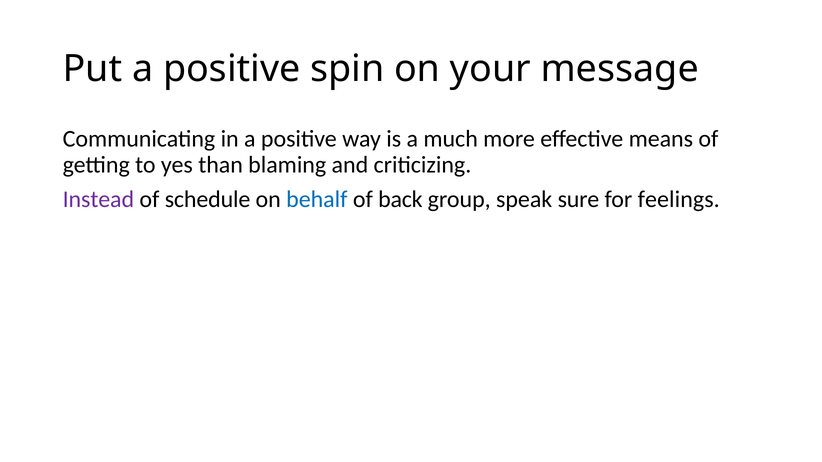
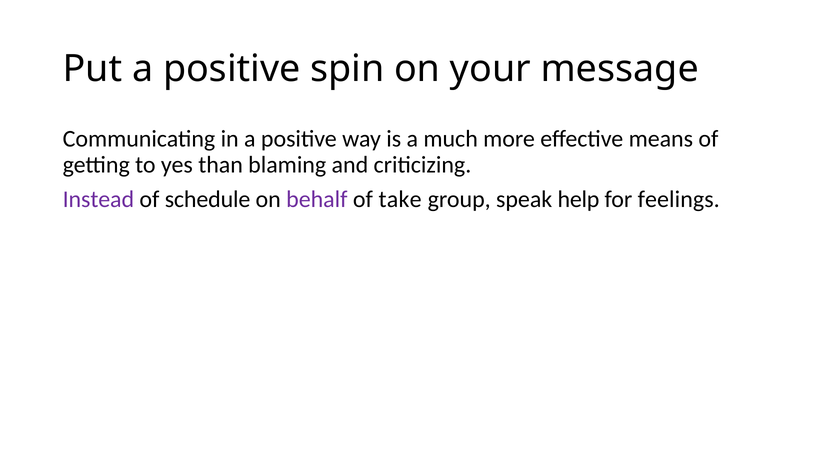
behalf colour: blue -> purple
back: back -> take
sure: sure -> help
